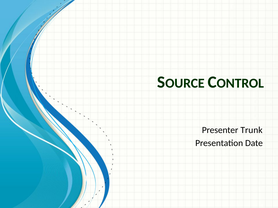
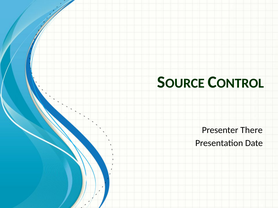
Trunk: Trunk -> There
